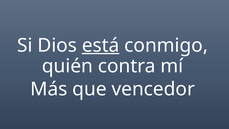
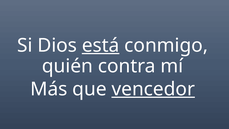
vencedor underline: none -> present
